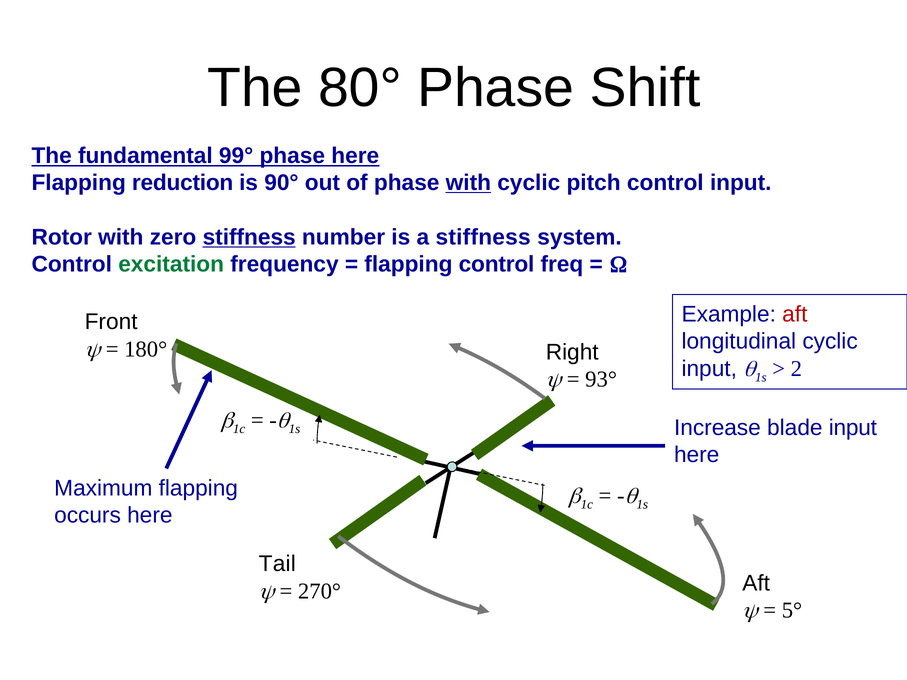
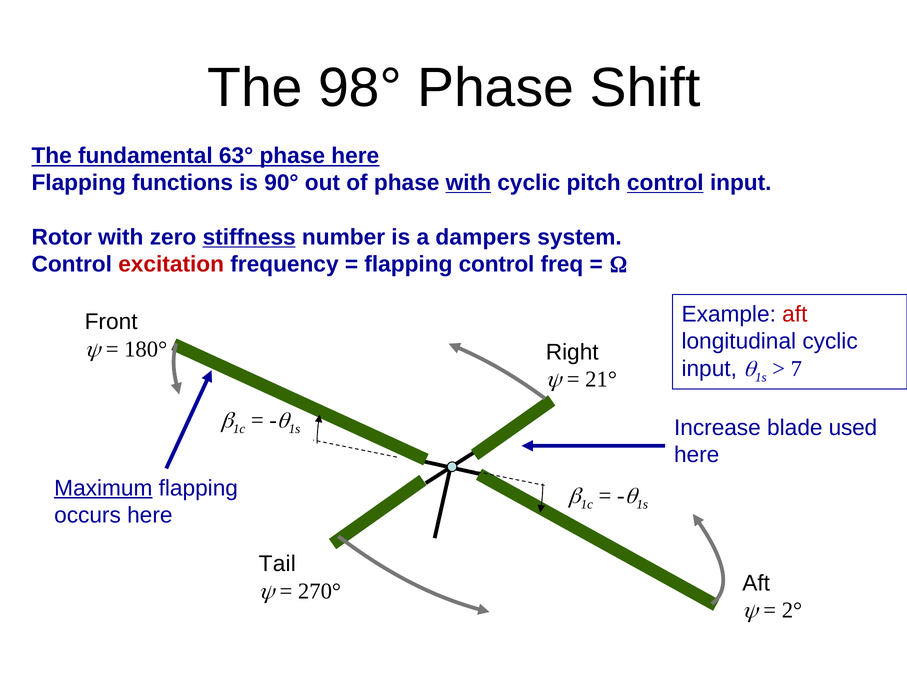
80°: 80° -> 98°
99°: 99° -> 63°
reduction: reduction -> functions
control at (665, 183) underline: none -> present
a stiffness: stiffness -> dampers
excitation colour: green -> red
93°: 93° -> 21°
2: 2 -> 7
blade input: input -> used
Maximum underline: none -> present
5°: 5° -> 2°
